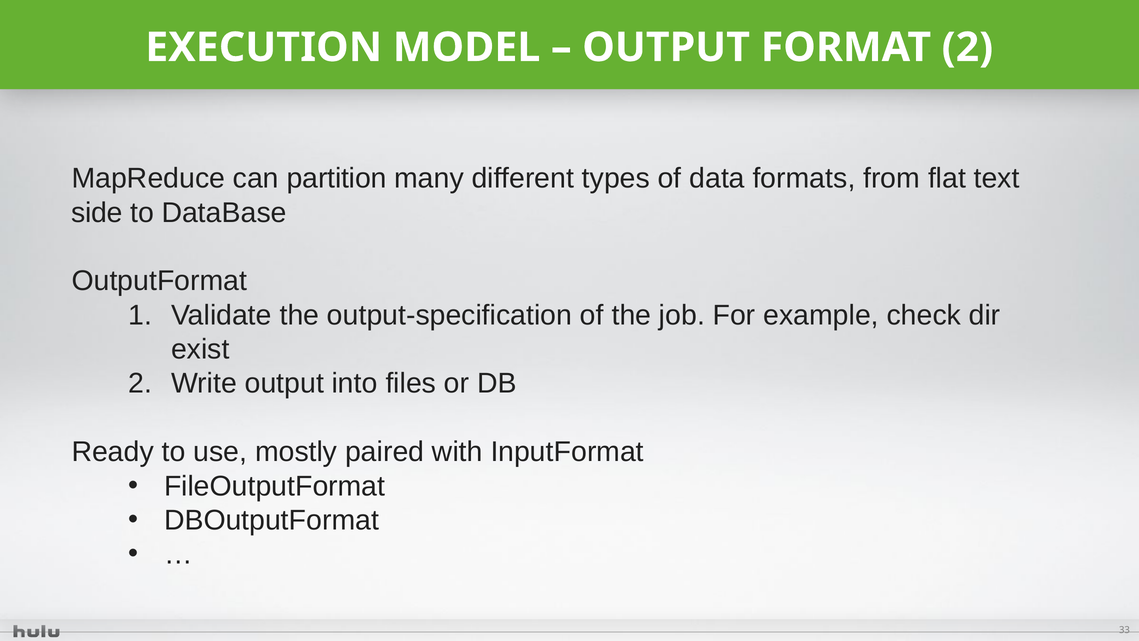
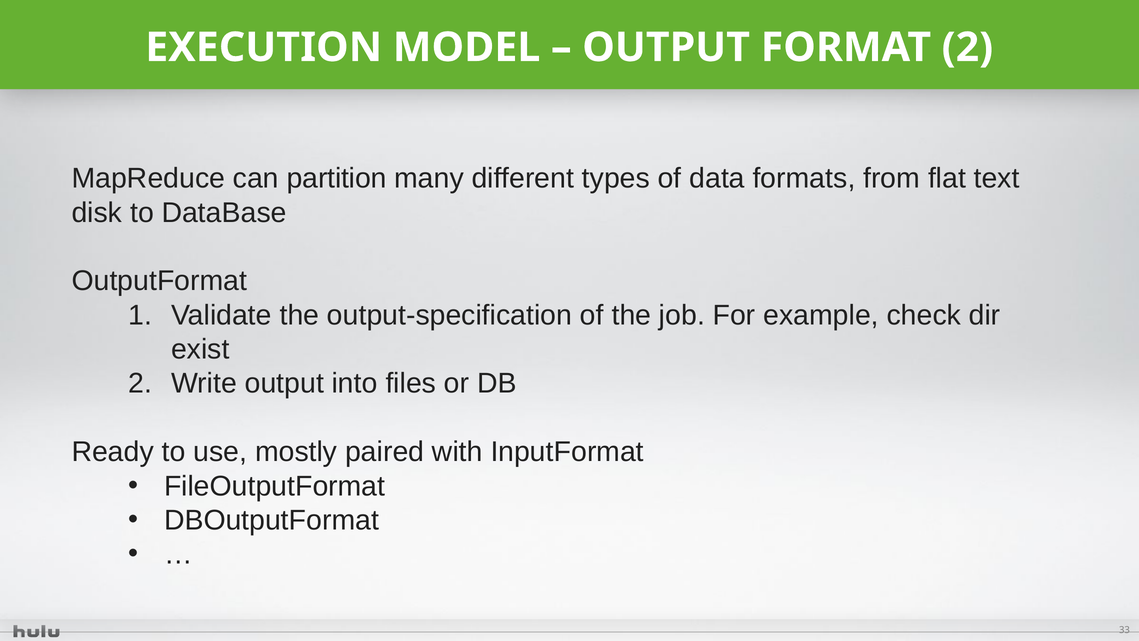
side: side -> disk
